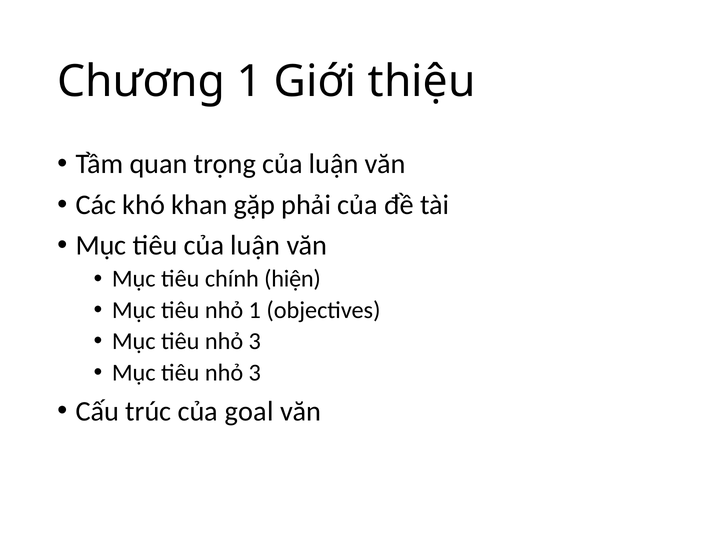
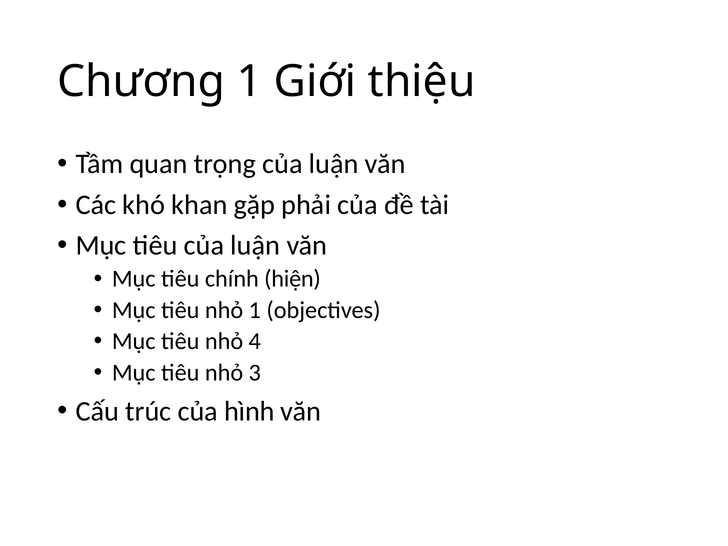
3 at (255, 341): 3 -> 4
goal: goal -> hình
